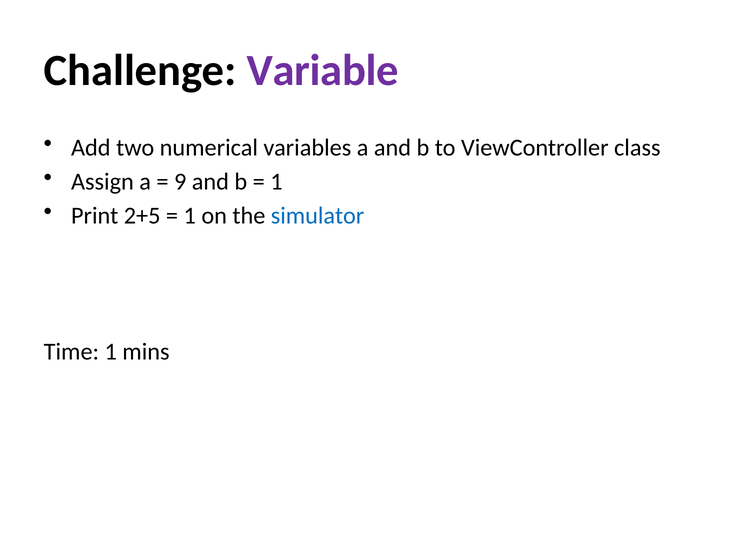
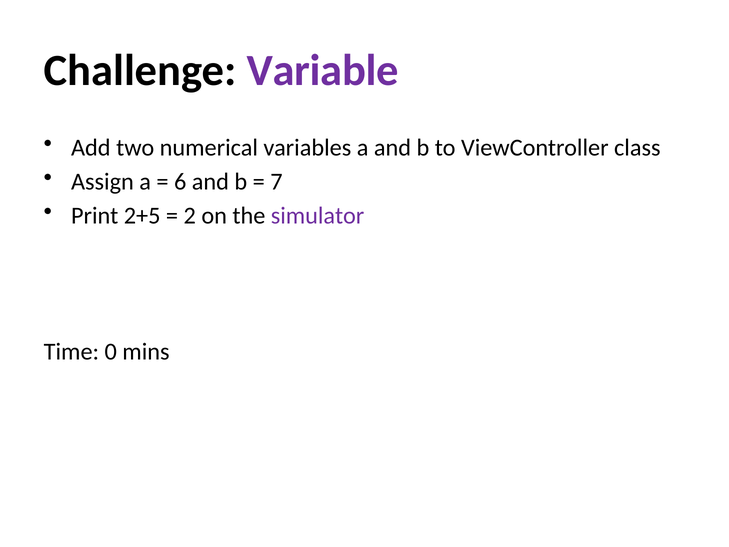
9: 9 -> 6
1 at (276, 182): 1 -> 7
1 at (190, 216): 1 -> 2
simulator colour: blue -> purple
Time 1: 1 -> 0
